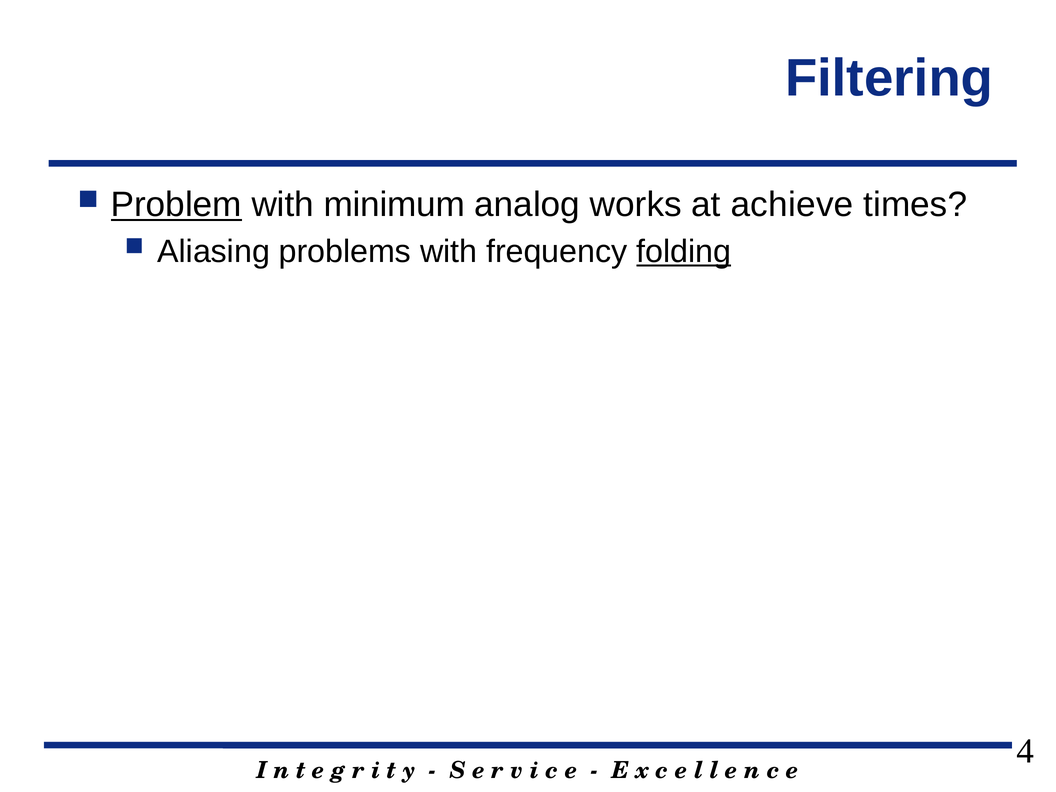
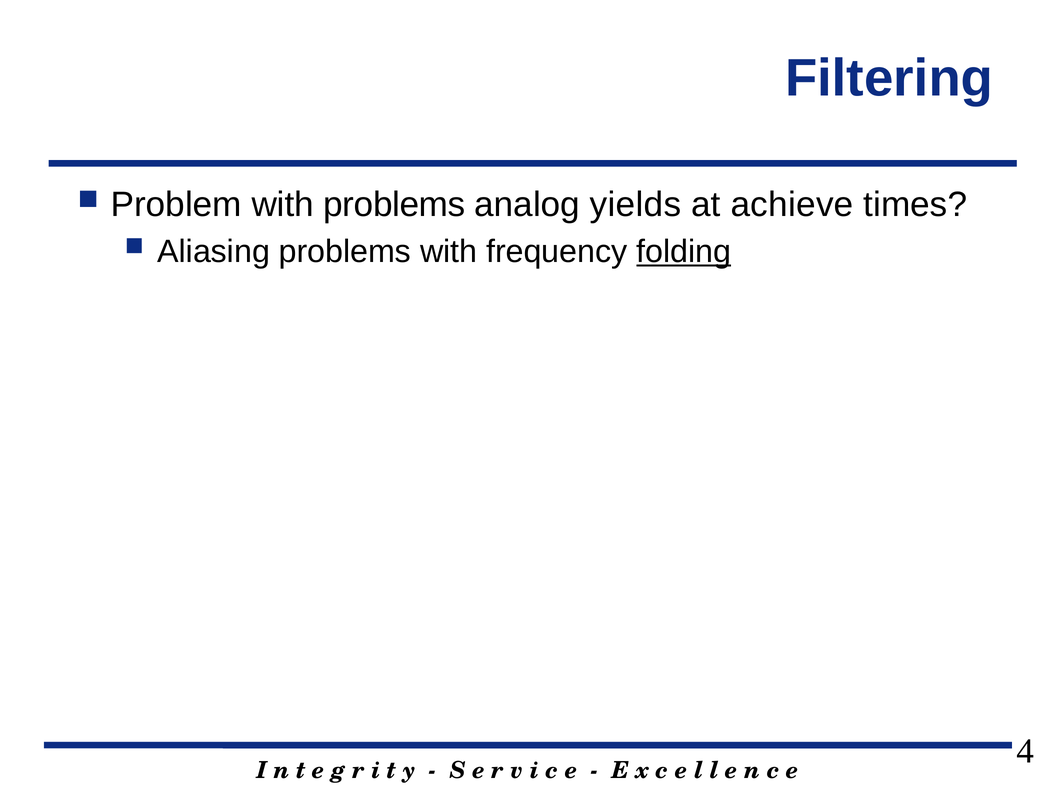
Problem underline: present -> none
with minimum: minimum -> problems
works: works -> yields
